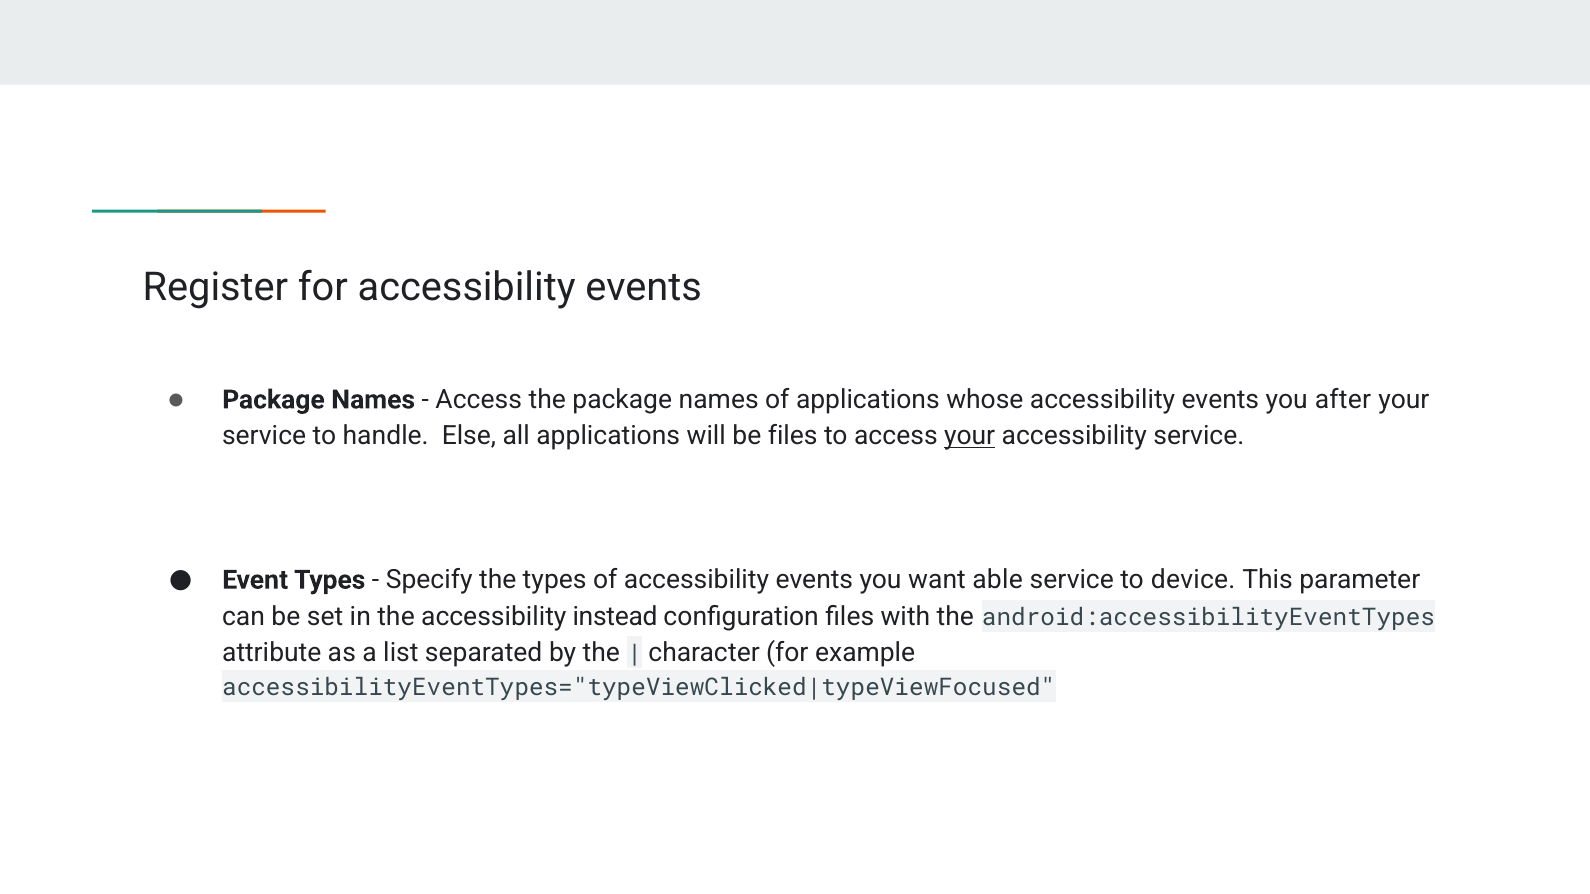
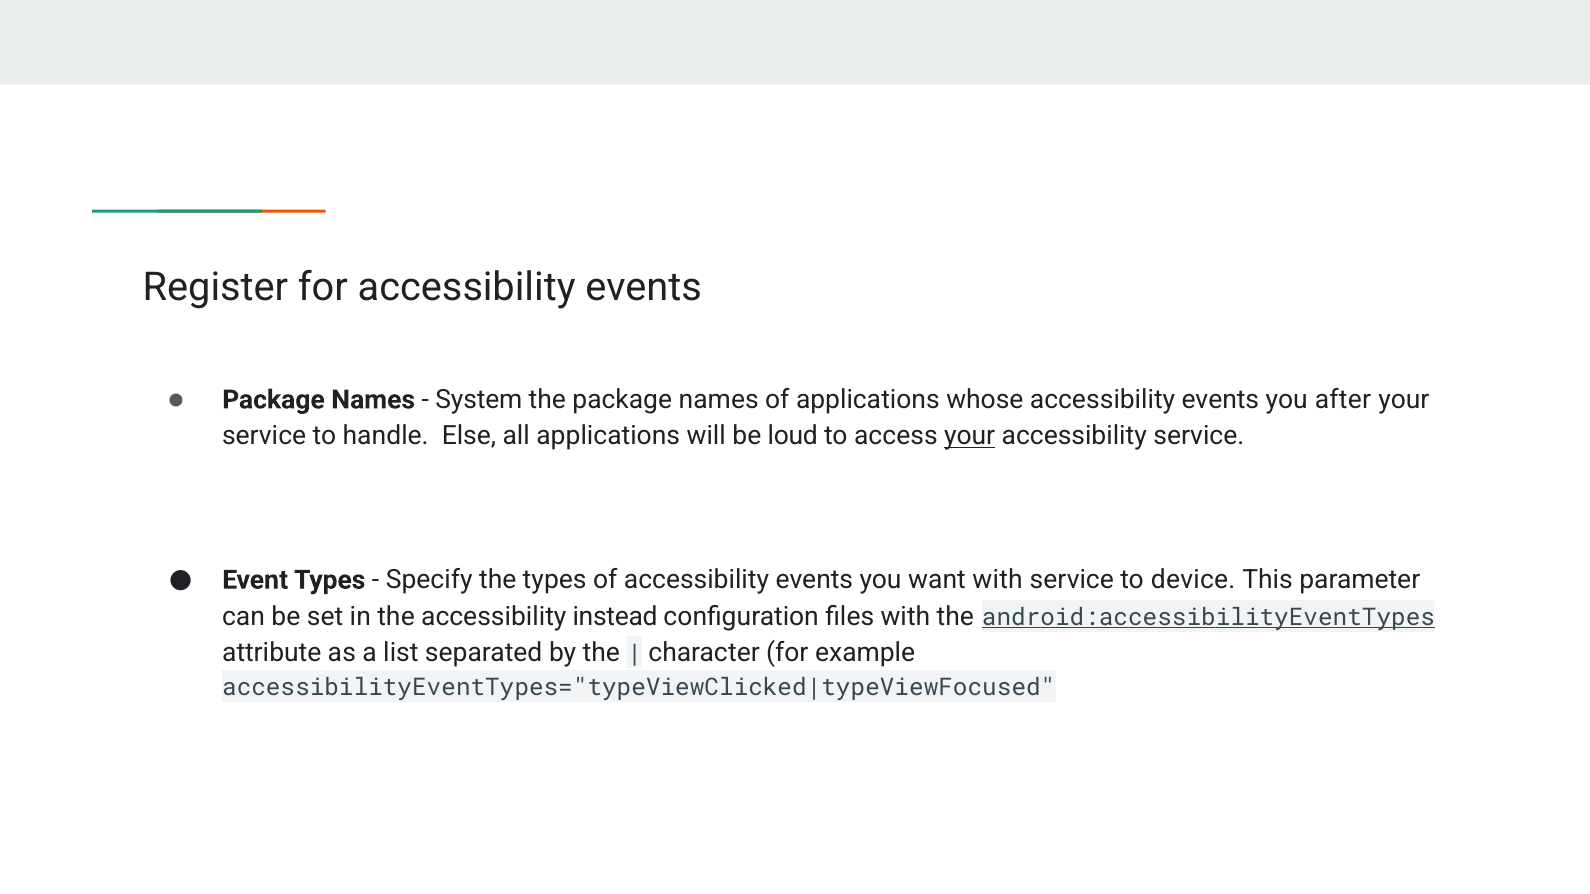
Access at (479, 400): Access -> System
be files: files -> loud
want able: able -> with
android:accessibilityEventTypes underline: none -> present
